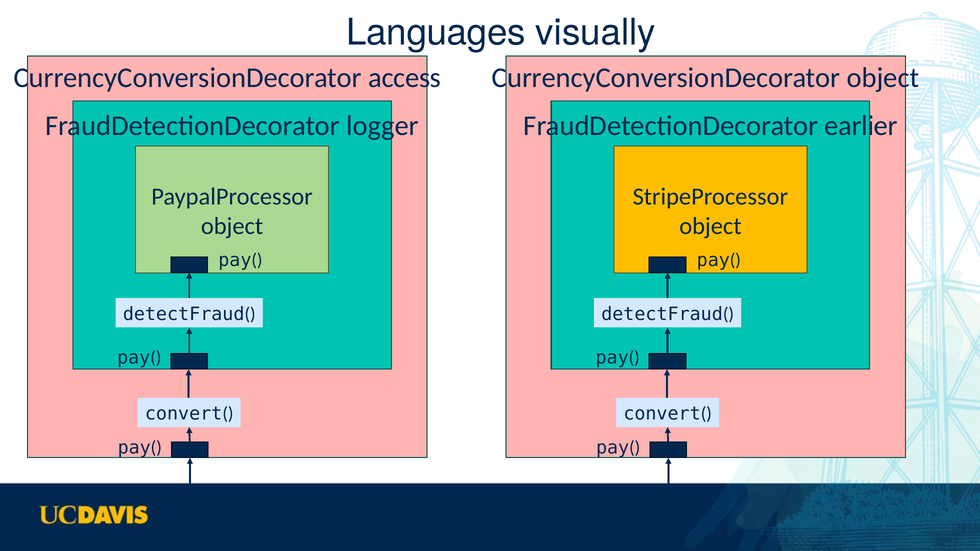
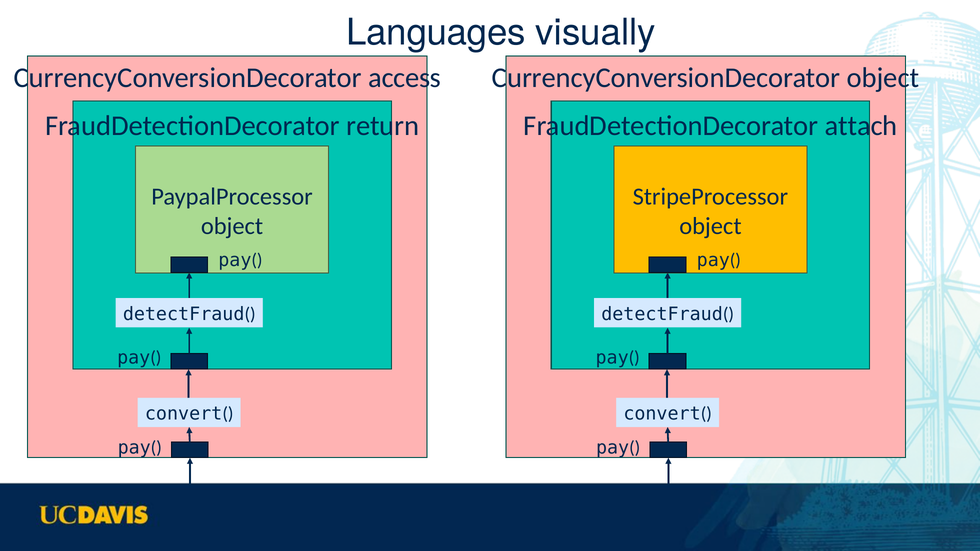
logger: logger -> return
earlier: earlier -> attach
